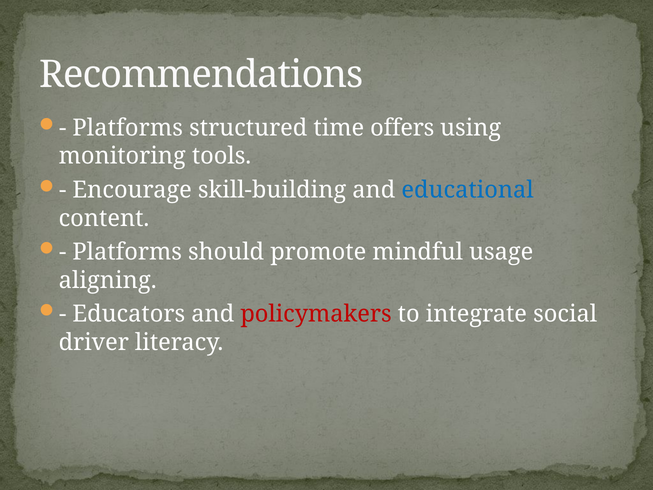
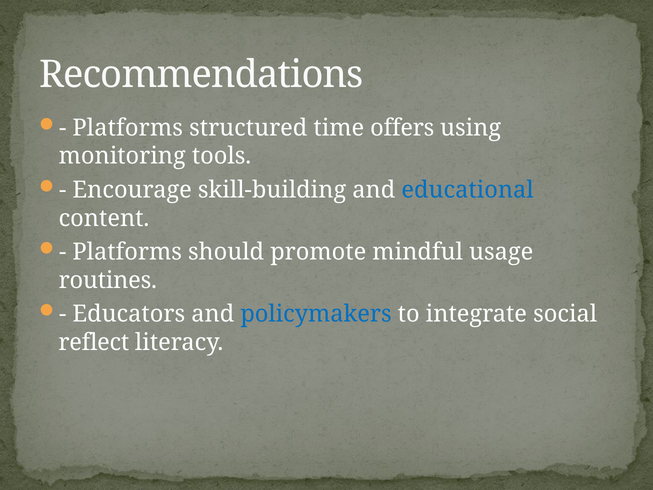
aligning: aligning -> routines
policymakers colour: red -> blue
driver: driver -> reflect
